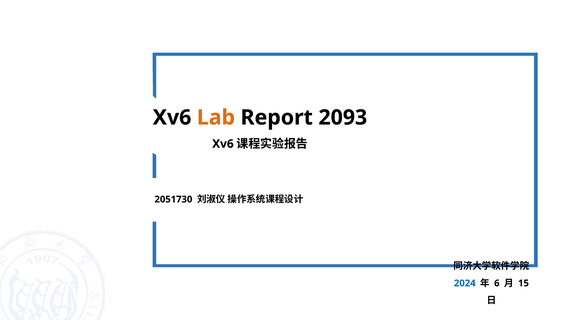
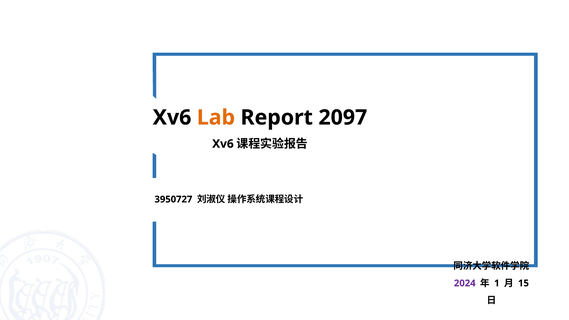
2093: 2093 -> 2097
2051730: 2051730 -> 3950727
2024 colour: blue -> purple
6: 6 -> 1
